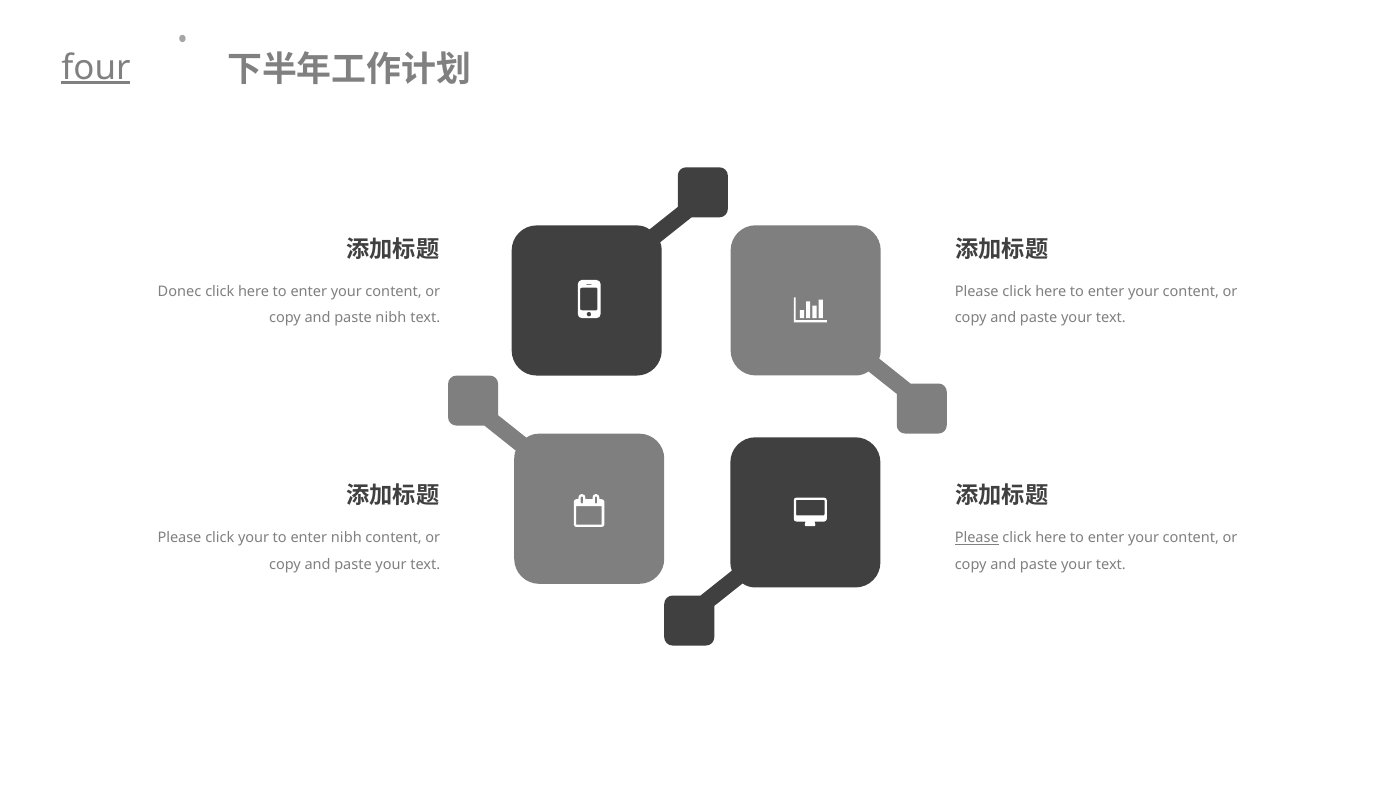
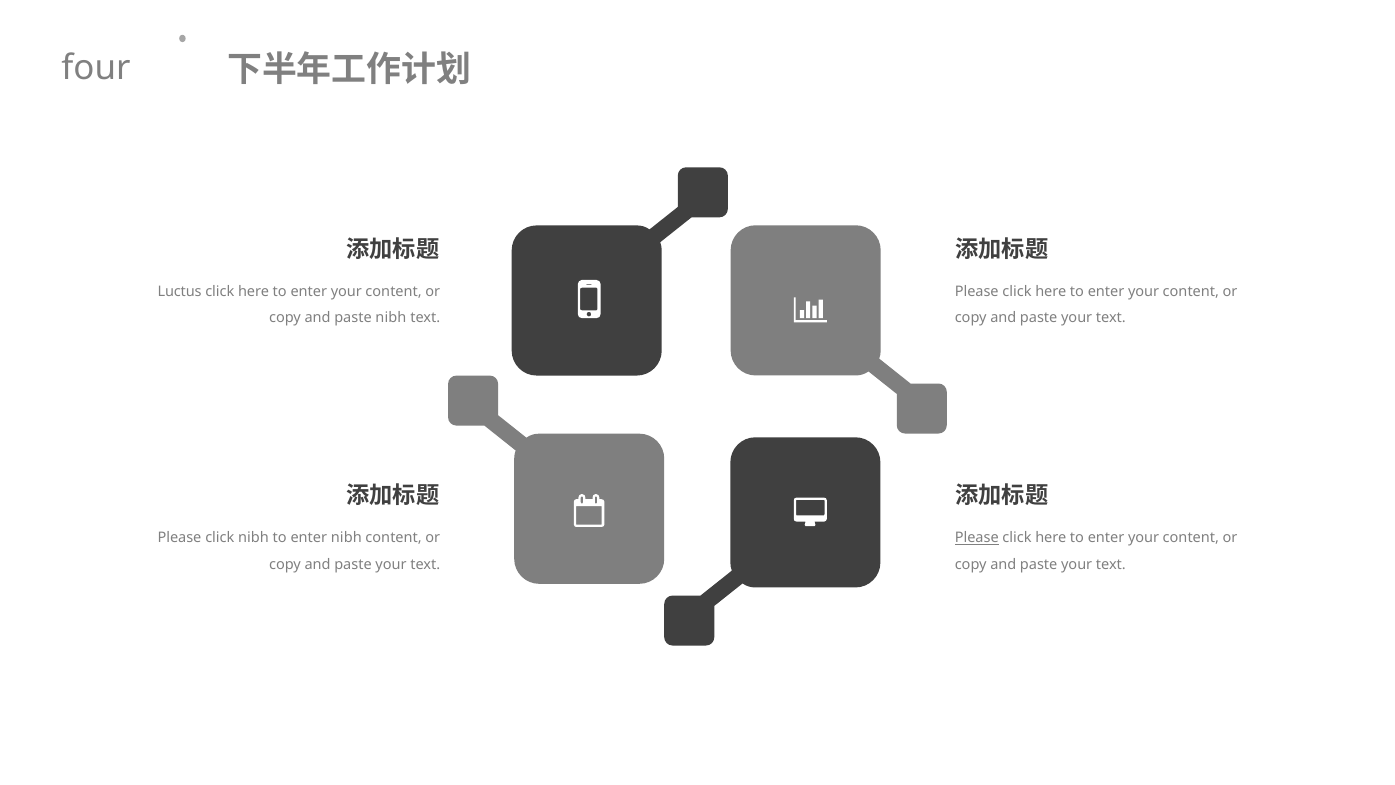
four underline: present -> none
Donec: Donec -> Luctus
click your: your -> nibh
